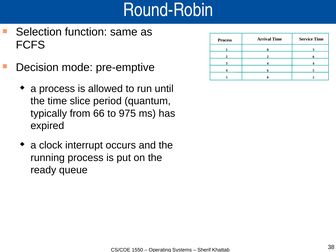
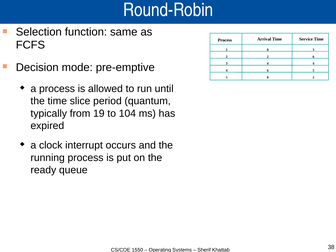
66: 66 -> 19
975: 975 -> 104
